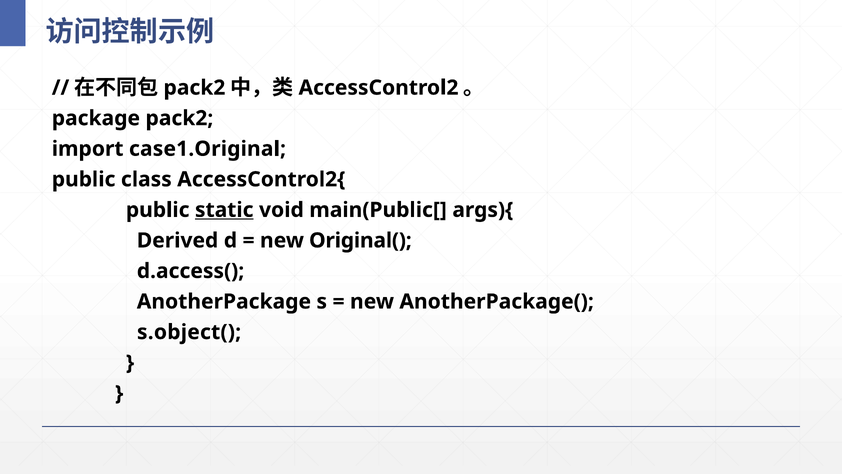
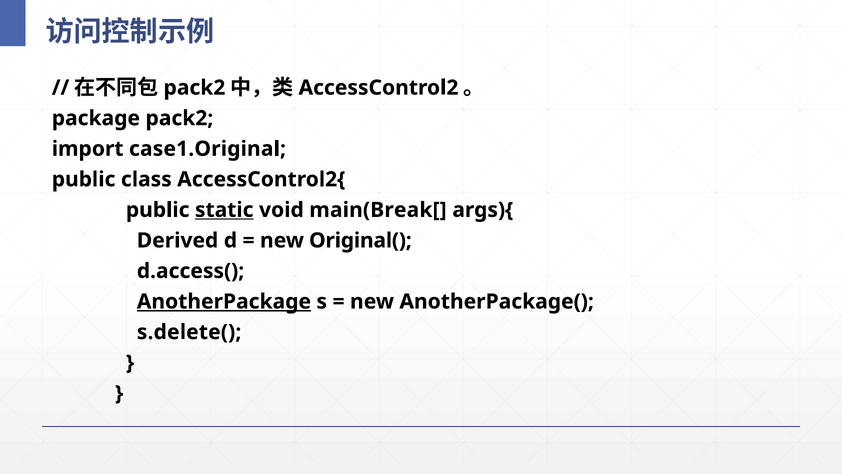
main(Public[: main(Public[ -> main(Break[
AnotherPackage underline: none -> present
s.object(: s.object( -> s.delete(
